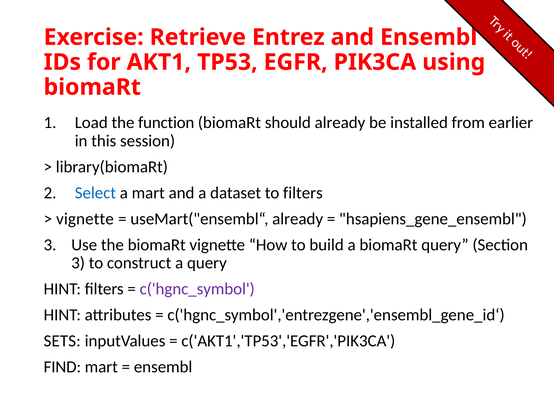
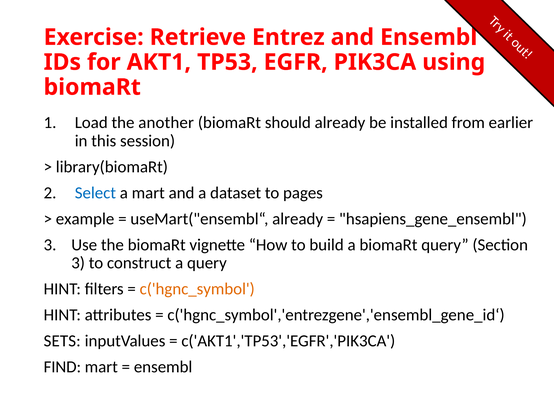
function: function -> another
to filters: filters -> pages
vignette at (85, 219): vignette -> example
c('hgnc_symbol colour: purple -> orange
